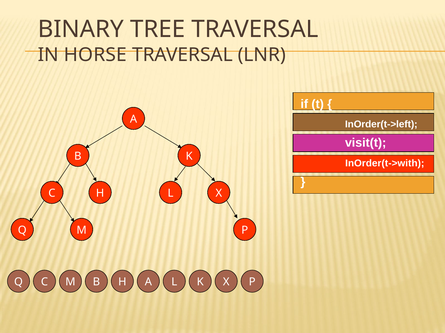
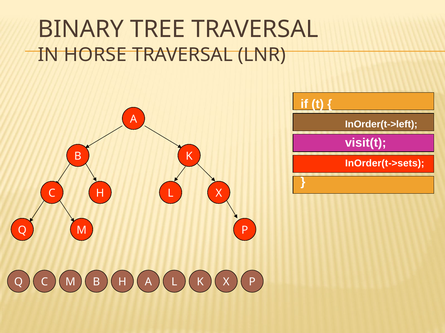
InOrder(t->with: InOrder(t->with -> InOrder(t->sets
